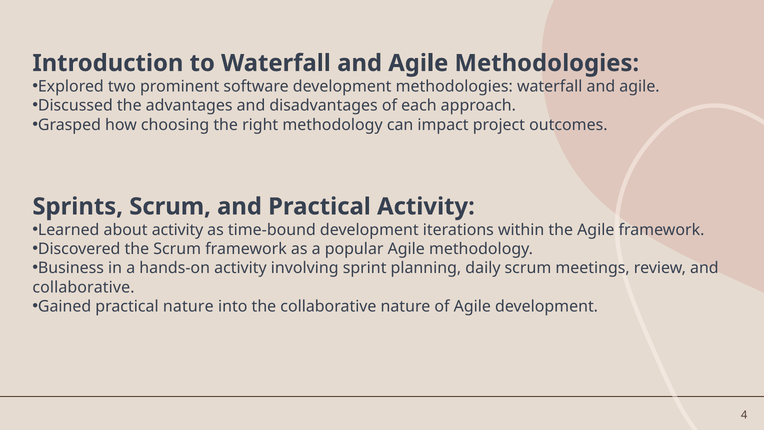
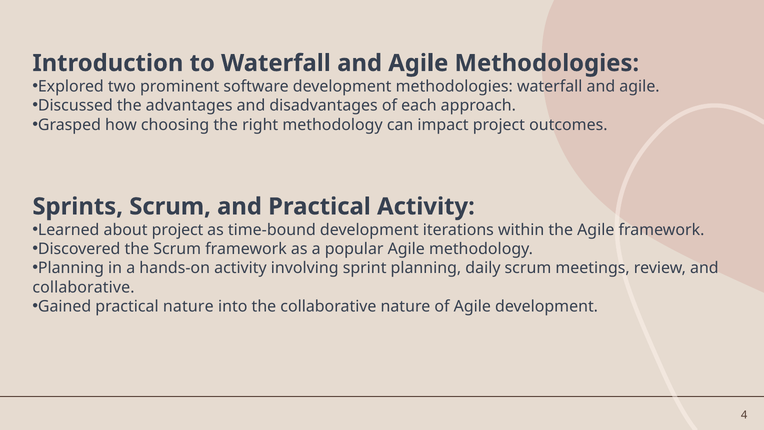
about activity: activity -> project
Business at (71, 268): Business -> Planning
